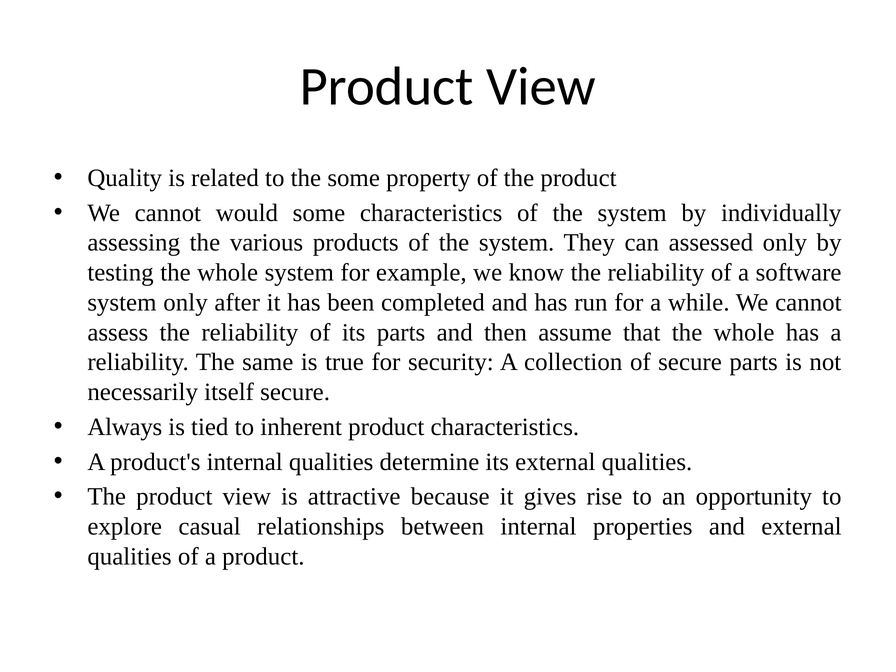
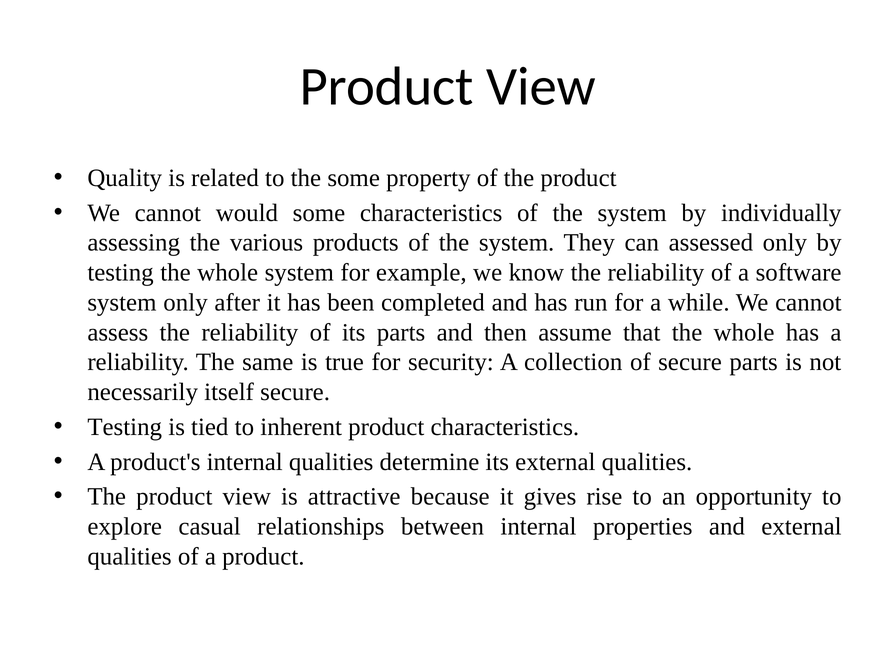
Always at (125, 427): Always -> Testing
